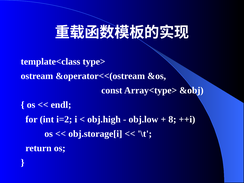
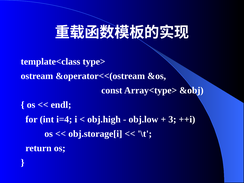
i=2: i=2 -> i=4
8: 8 -> 3
